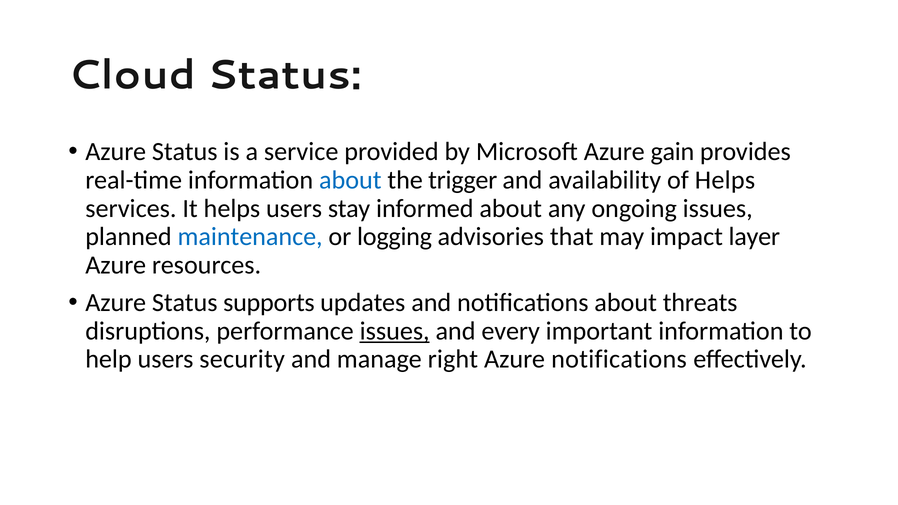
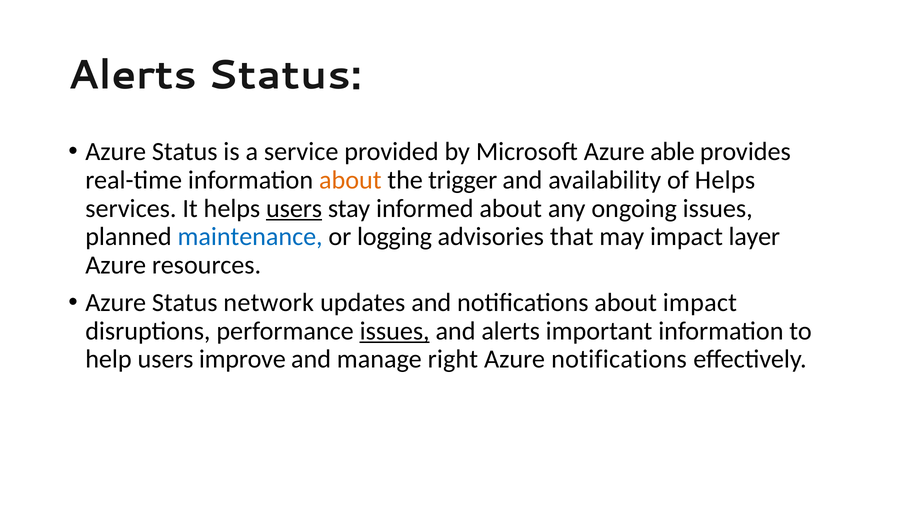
Cloud at (132, 75): Cloud -> Alerts
gain: gain -> able
about at (350, 180) colour: blue -> orange
users at (294, 208) underline: none -> present
supports: supports -> network
about threats: threats -> impact
and every: every -> alerts
security: security -> improve
